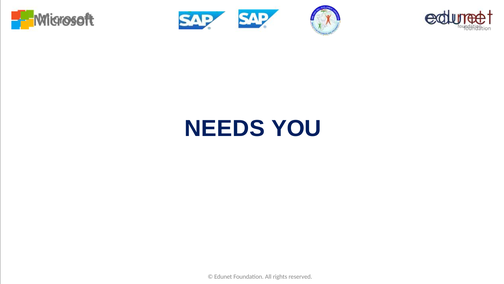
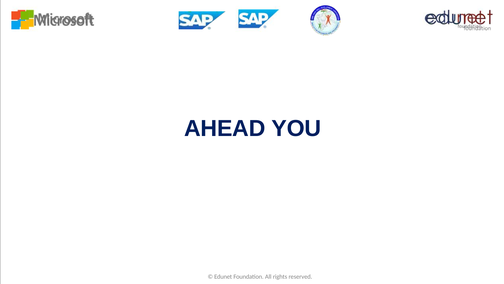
NEEDS: NEEDS -> AHEAD
